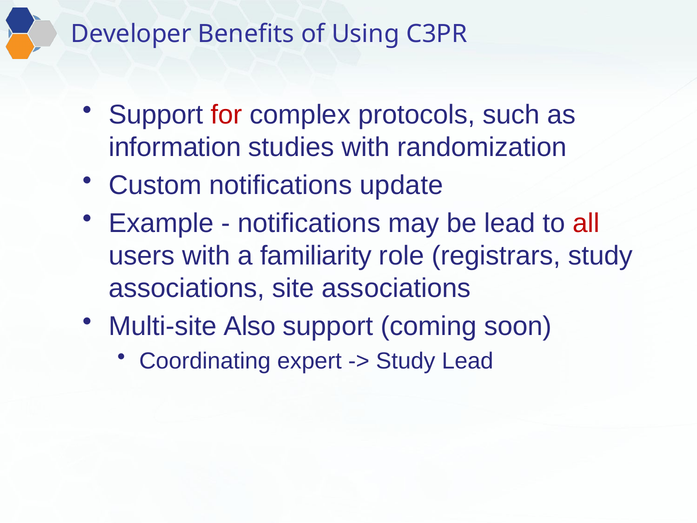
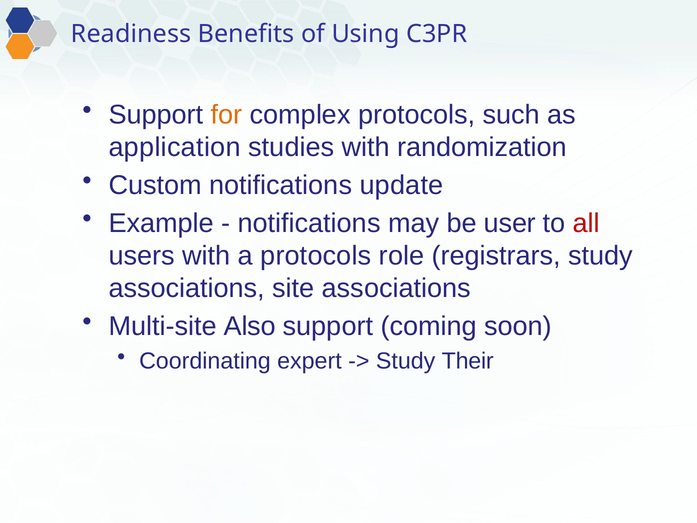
Developer: Developer -> Readiness
for colour: red -> orange
information: information -> application
be lead: lead -> user
a familiarity: familiarity -> protocols
Study Lead: Lead -> Their
